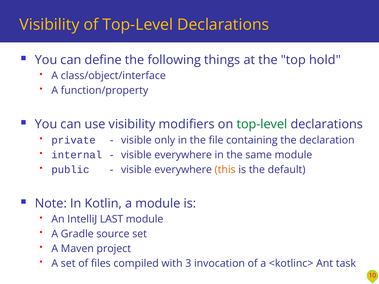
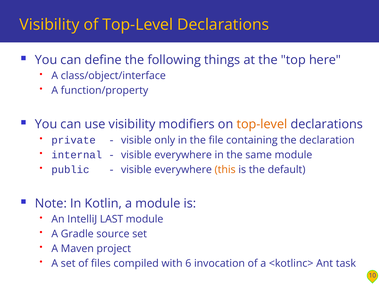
hold: hold -> here
top-level at (262, 124) colour: green -> orange
3: 3 -> 6
